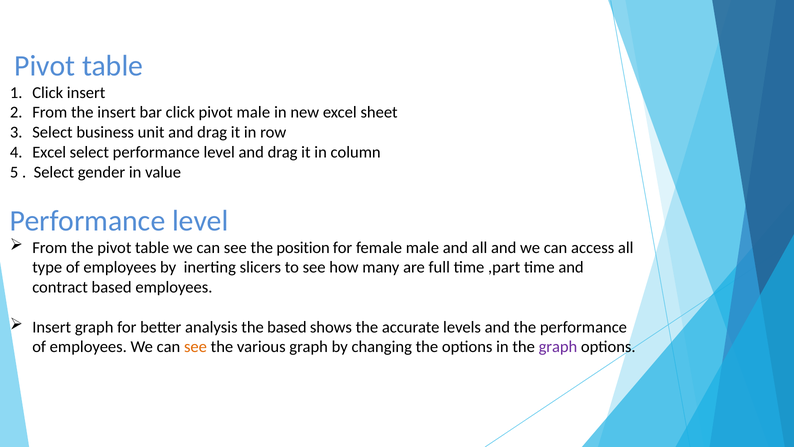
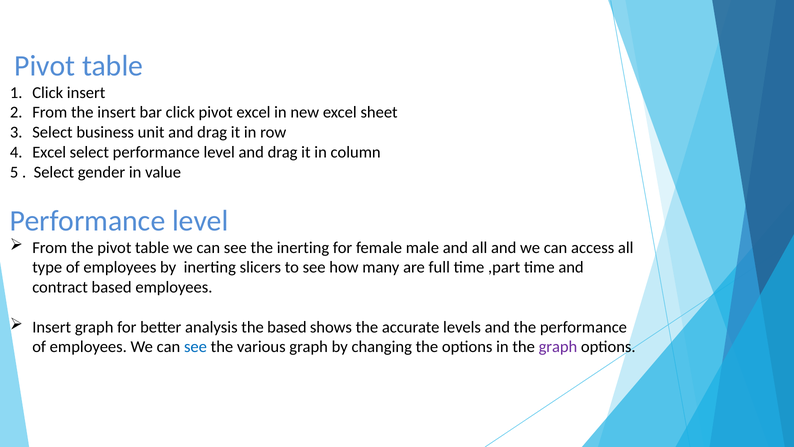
pivot male: male -> excel
the position: position -> inerting
see at (195, 347) colour: orange -> blue
